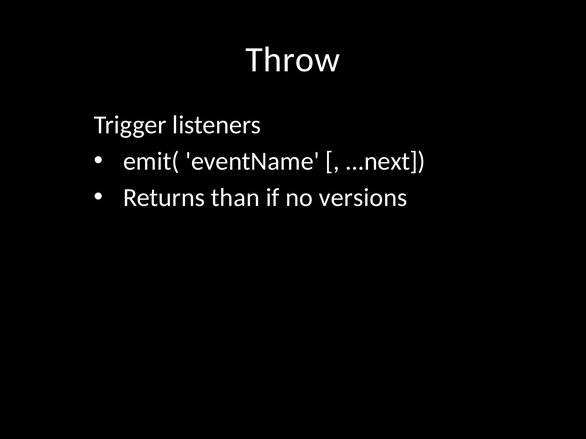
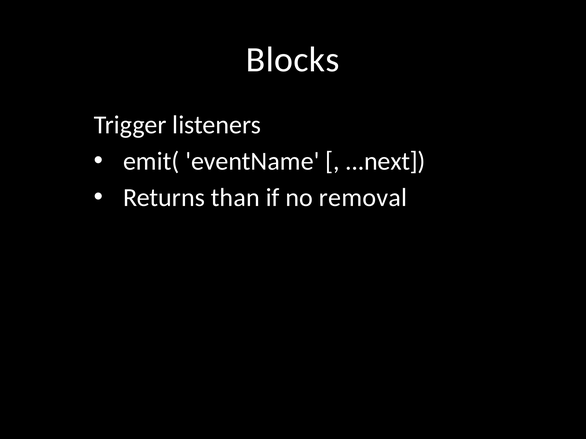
Throw: Throw -> Blocks
versions: versions -> removal
